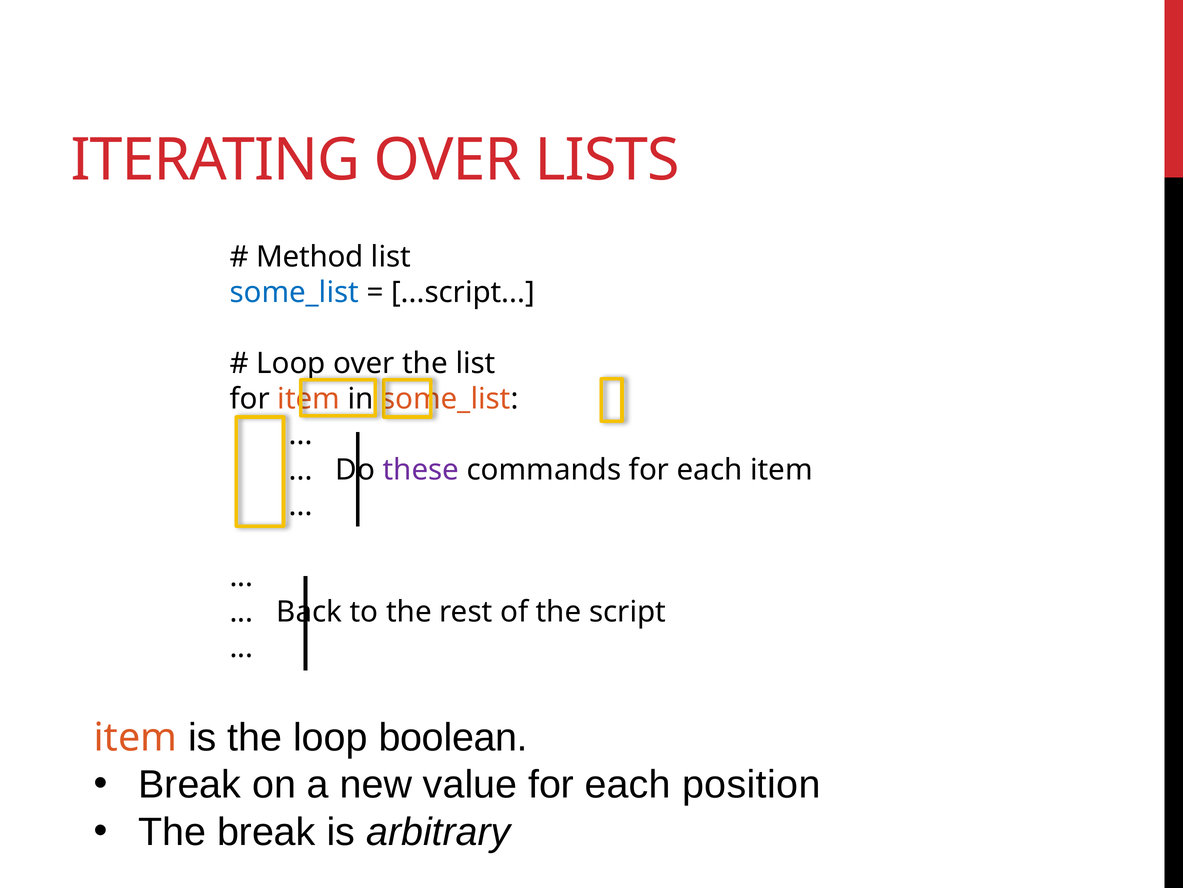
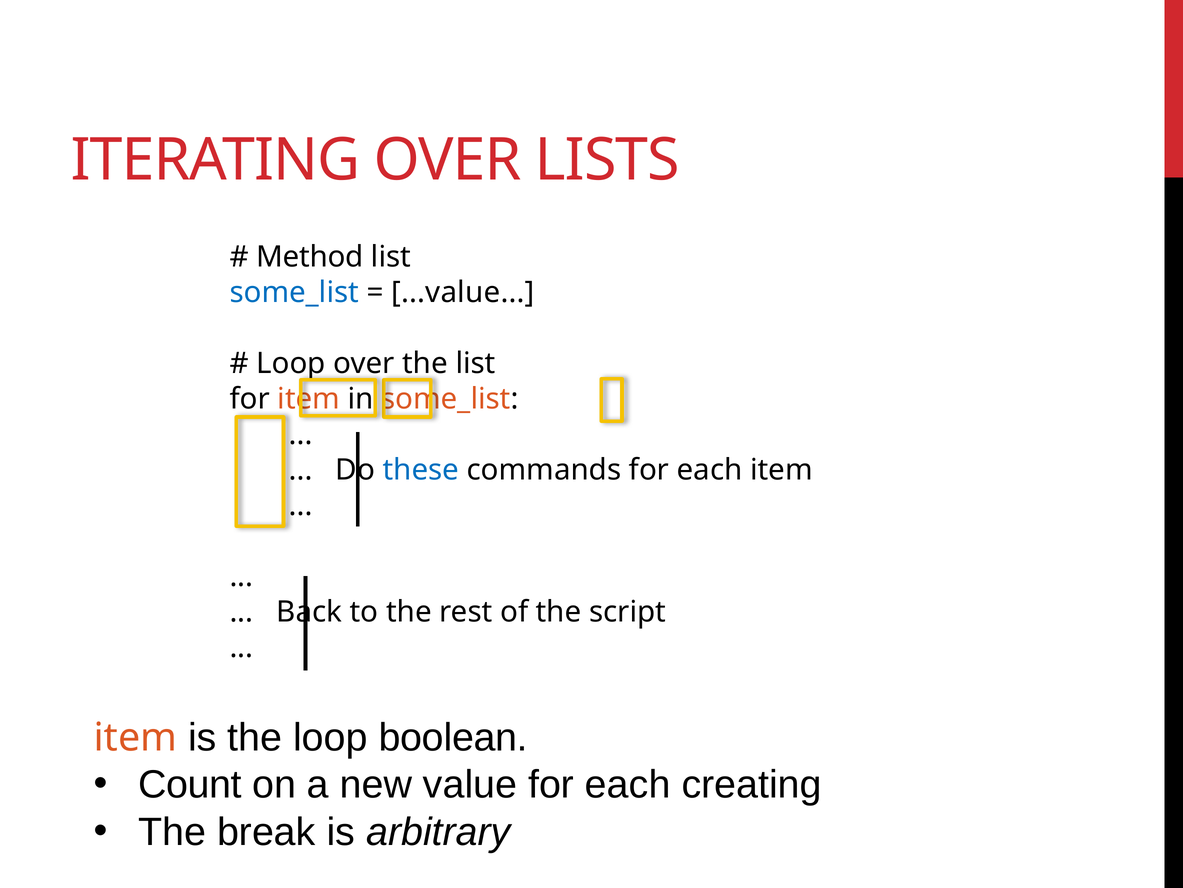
...script: ...script -> ...value
these colour: purple -> blue
Break at (190, 784): Break -> Count
position: position -> creating
